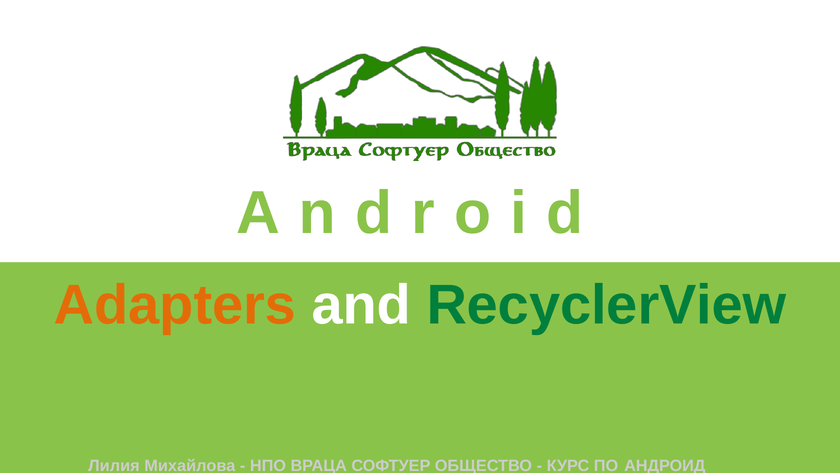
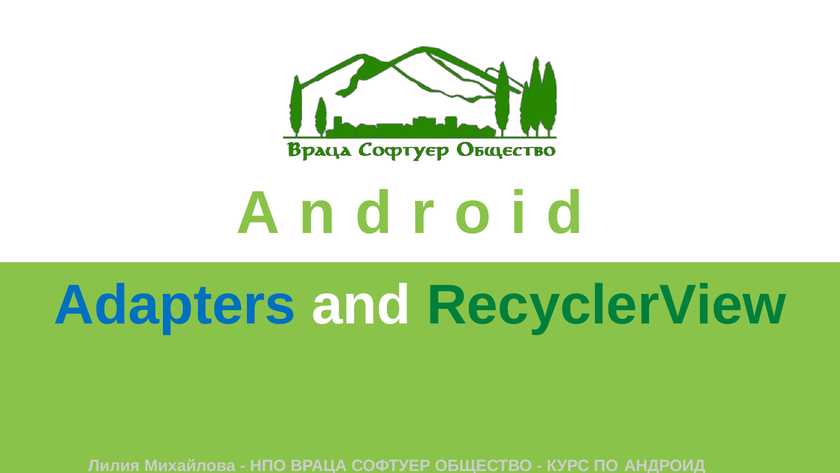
Adapters colour: orange -> blue
